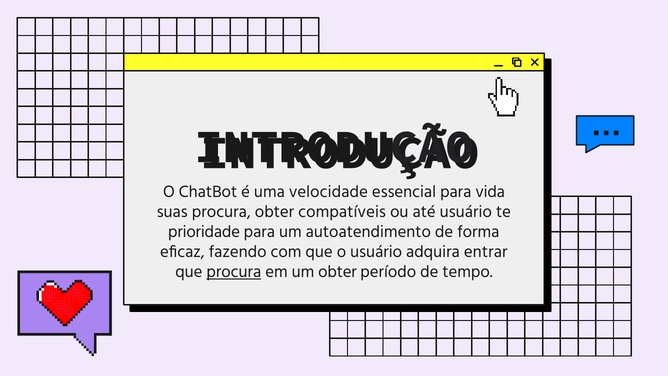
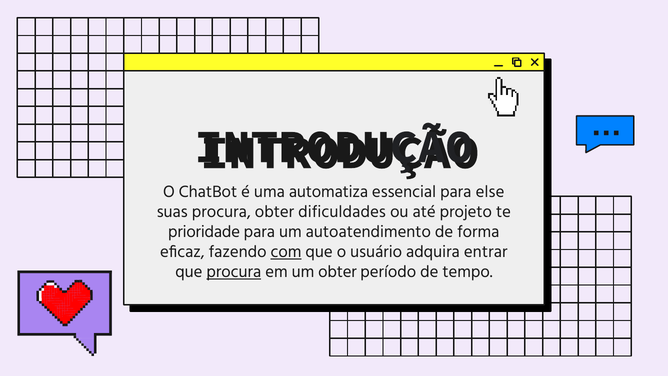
velocidade: velocidade -> automatiza
vida: vida -> else
compatíveis: compatíveis -> dificuldades
até usuário: usuário -> projeto
com underline: none -> present
